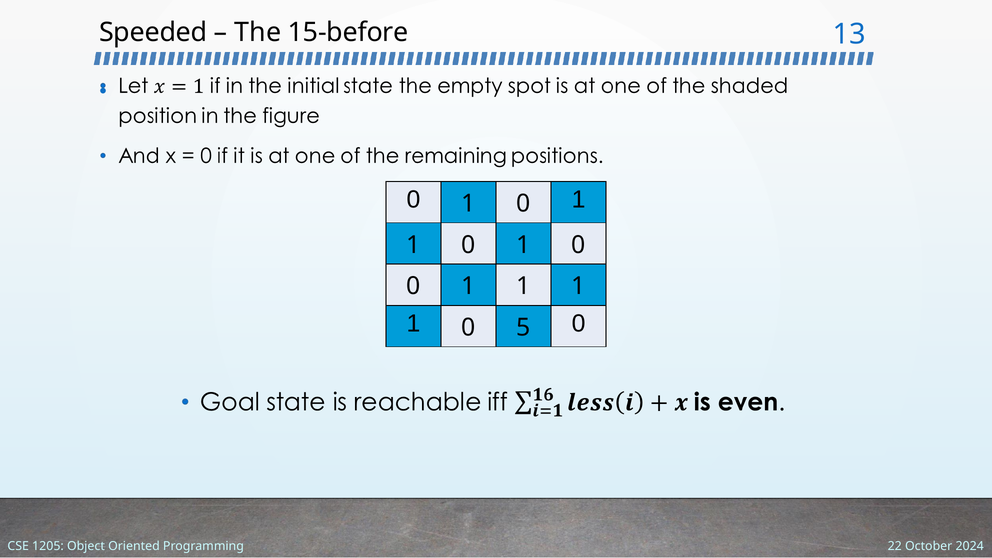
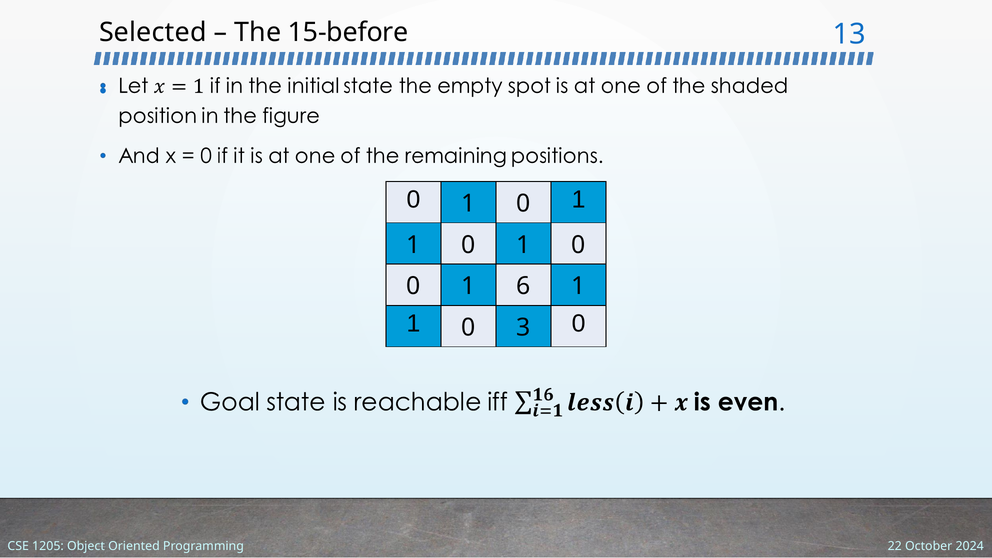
Speeded: Speeded -> Selected
1 at (524, 286): 1 -> 6
5: 5 -> 3
